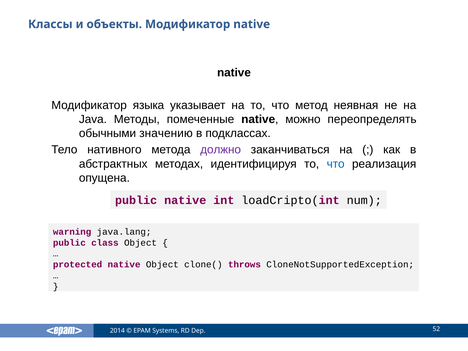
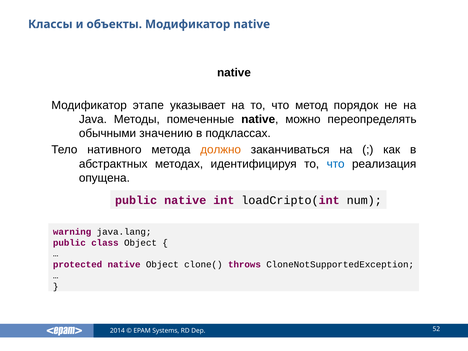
языка: языка -> этапе
неявная: неявная -> порядок
должно colour: purple -> orange
